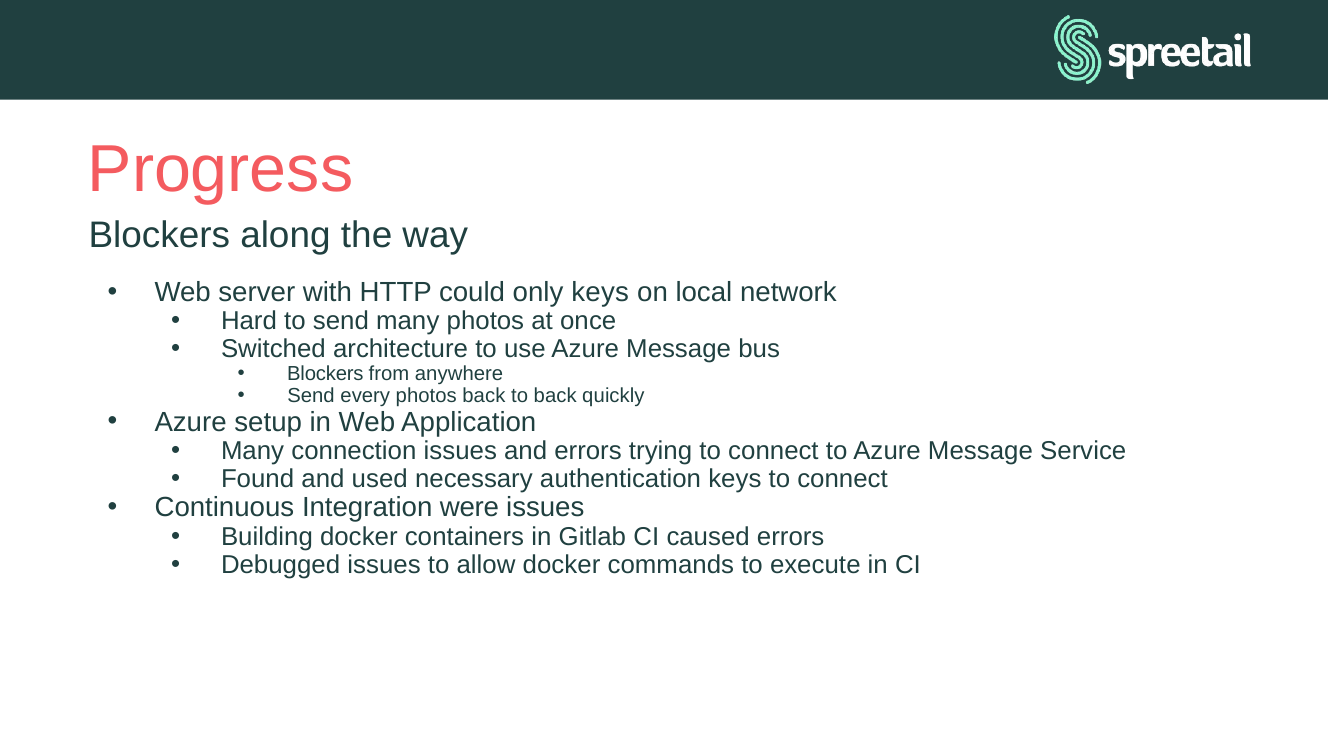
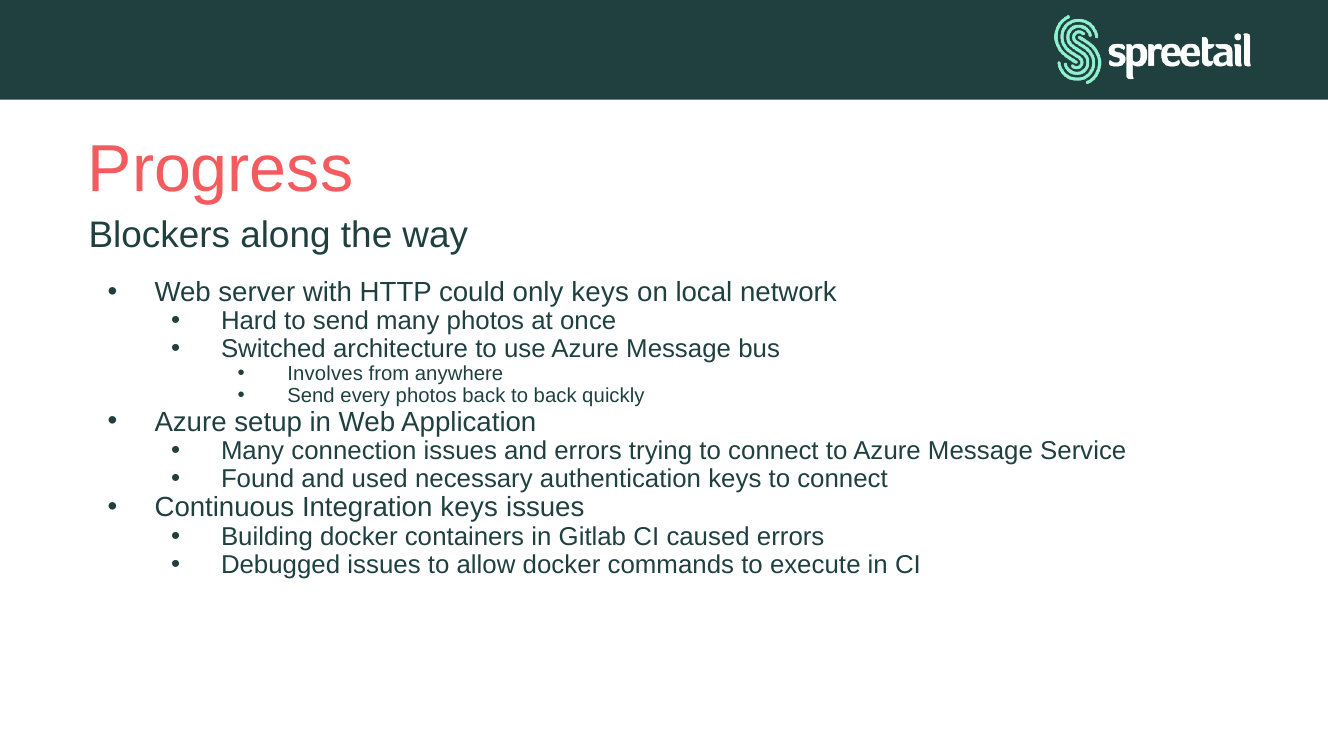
Blockers at (325, 374): Blockers -> Involves
Integration were: were -> keys
